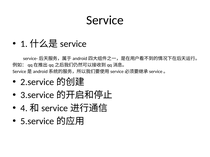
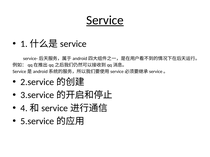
Service underline: none -> present
